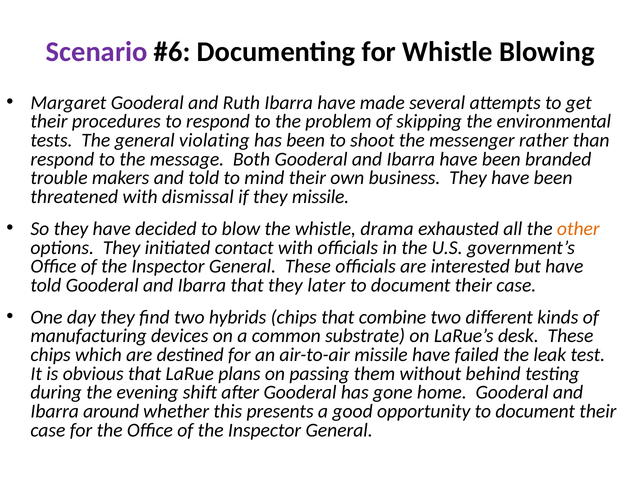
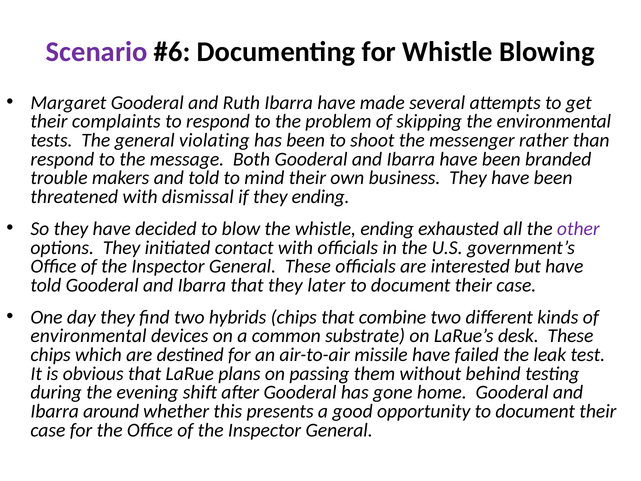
procedures: procedures -> complaints
they missile: missile -> ending
whistle drama: drama -> ending
other colour: orange -> purple
manufacturing at (89, 336): manufacturing -> environmental
